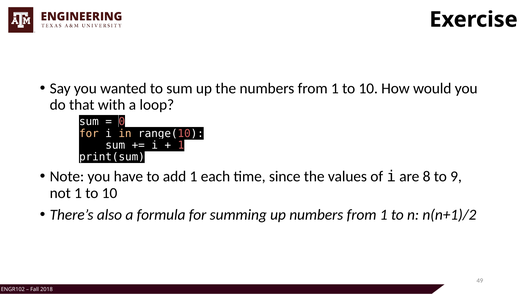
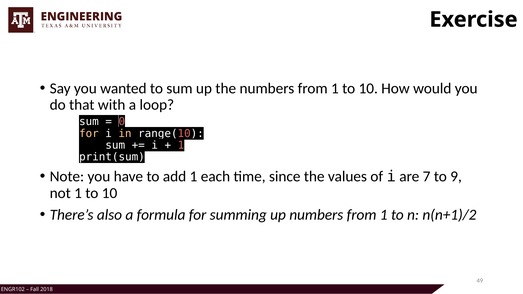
8: 8 -> 7
